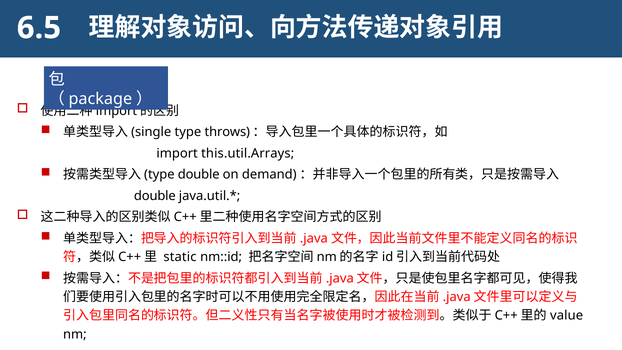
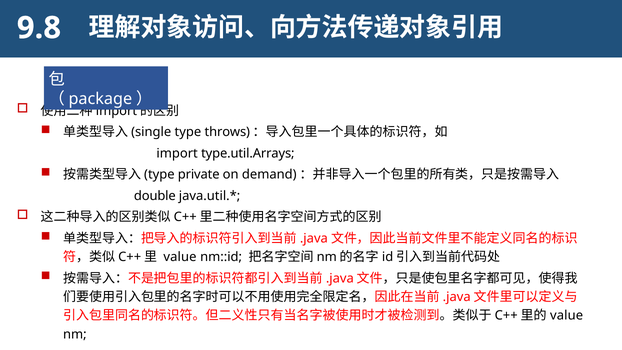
6.5: 6.5 -> 9.8
this.util.Arrays: this.util.Arrays -> type.util.Arrays
type double: double -> private
static at (180, 257): static -> value
